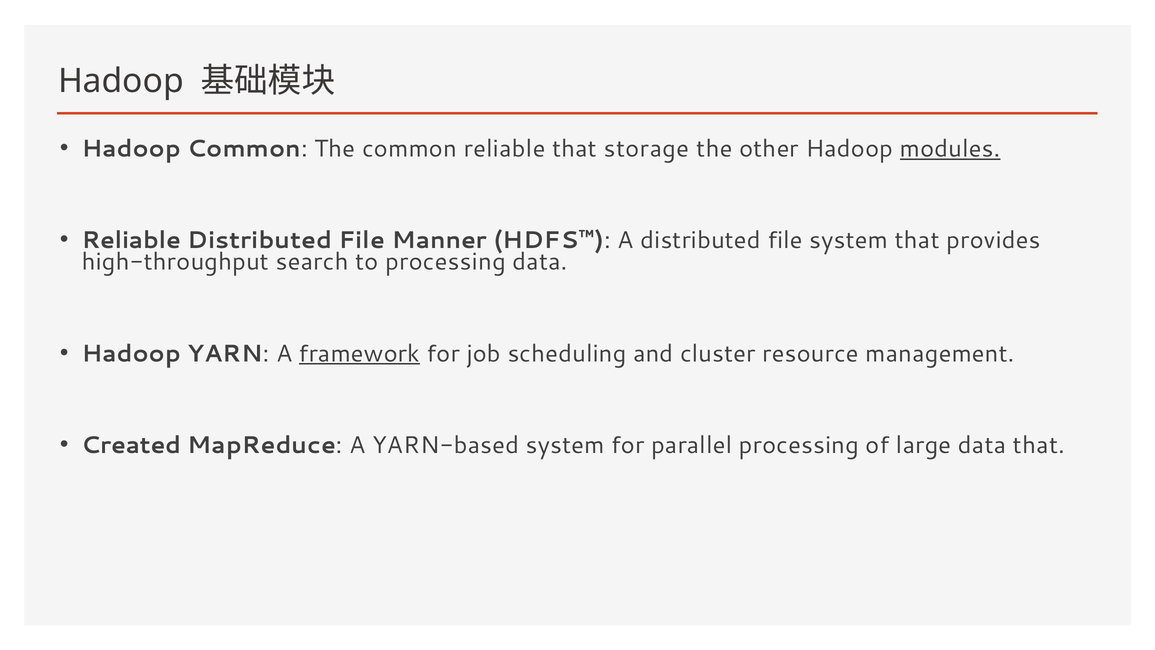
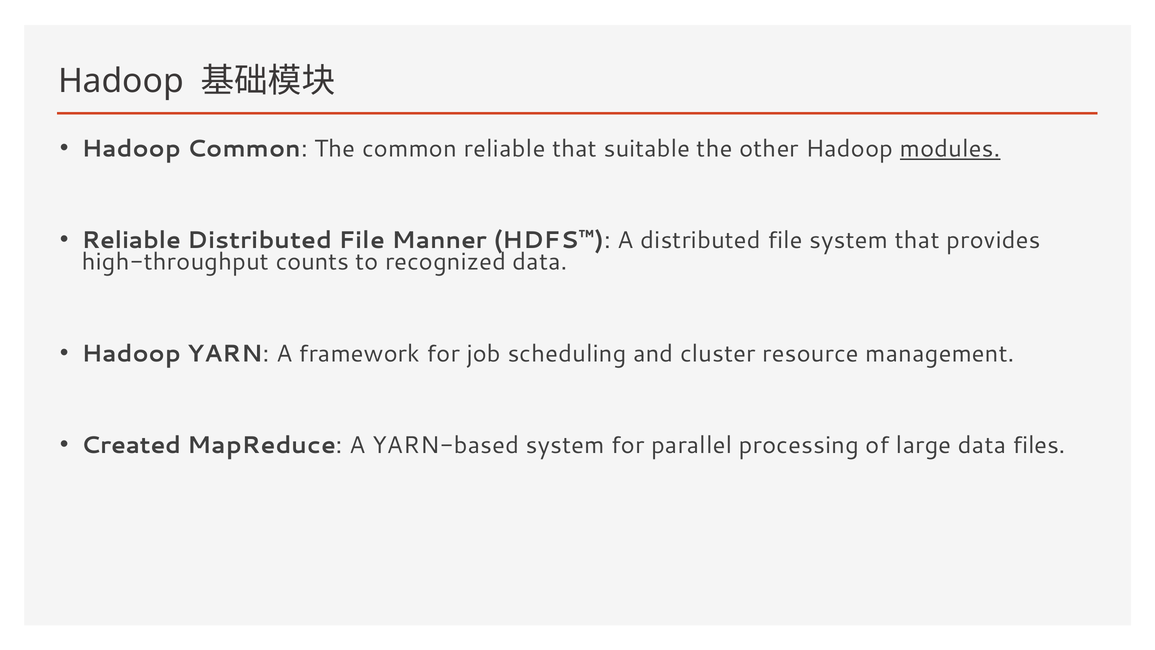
storage: storage -> suitable
search: search -> counts
to processing: processing -> recognized
framework underline: present -> none
data that: that -> files
